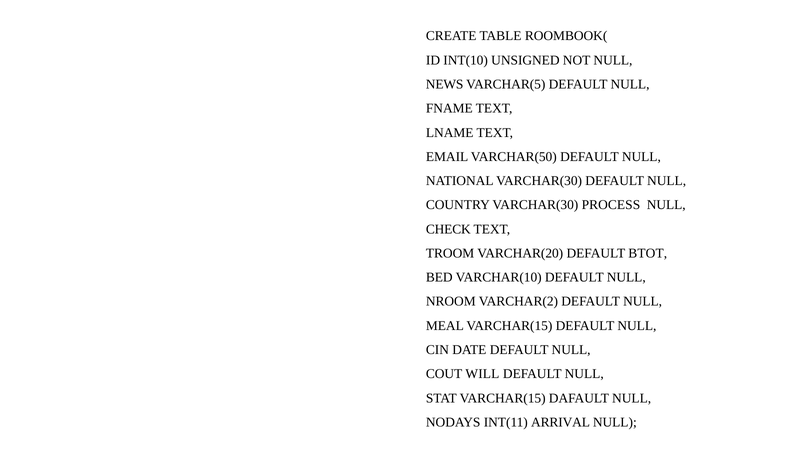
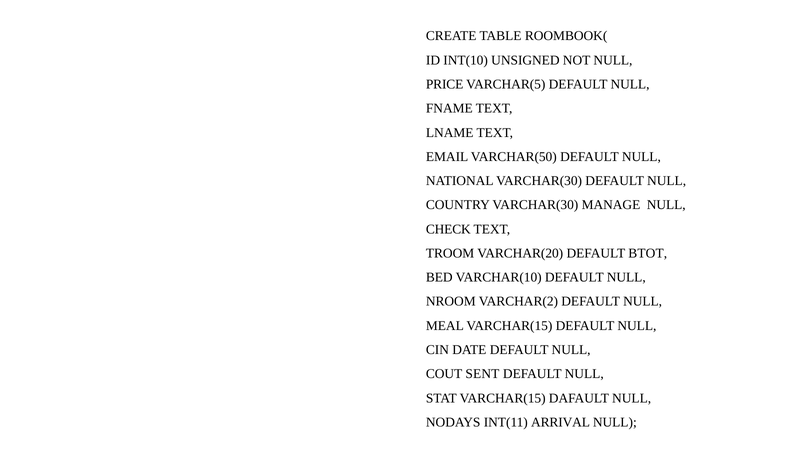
NEWS: NEWS -> PRICE
PROCESS: PROCESS -> MANAGE
WILL: WILL -> SENT
